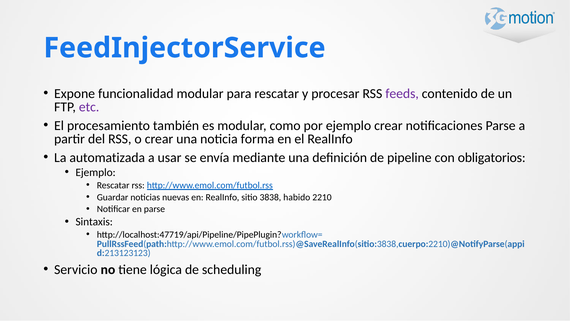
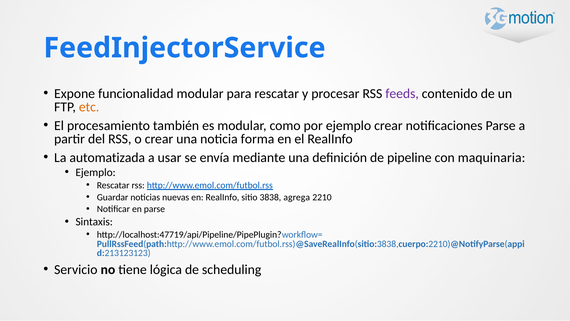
etc colour: purple -> orange
obligatorios: obligatorios -> maquinaria
habido: habido -> agrega
